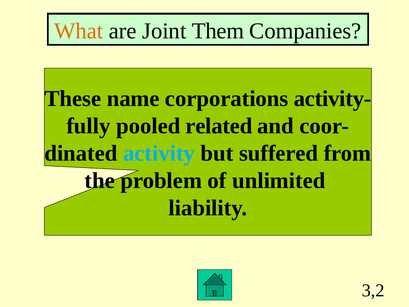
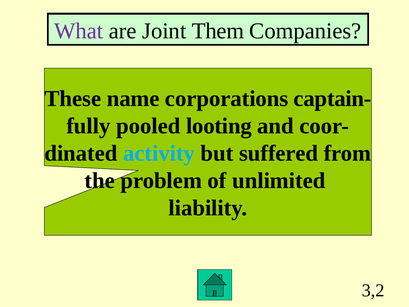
What colour: orange -> purple
activity-: activity- -> captain-
related: related -> looting
